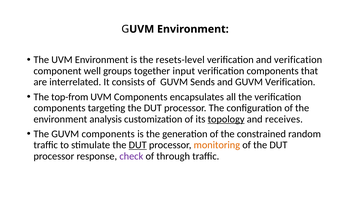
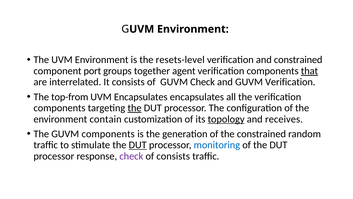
and verification: verification -> constrained
well: well -> port
input: input -> agent
that underline: none -> present
GUVM Sends: Sends -> Check
UVM Components: Components -> Encapsulates
the at (135, 108) underline: none -> present
analysis: analysis -> contain
monitoring colour: orange -> blue
of through: through -> consists
